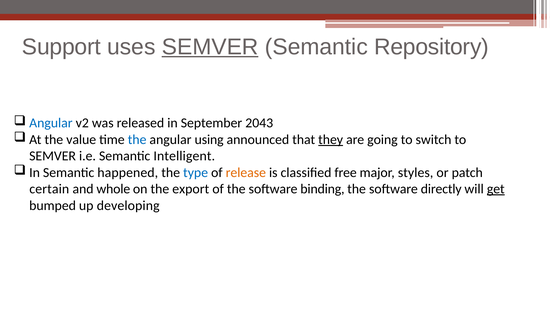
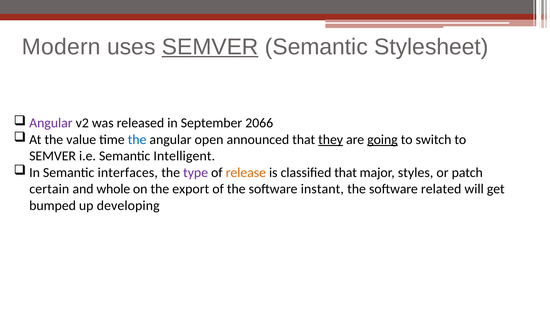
Support: Support -> Modern
Repository: Repository -> Stylesheet
Angular at (51, 123) colour: blue -> purple
2043: 2043 -> 2066
using: using -> open
going underline: none -> present
happened: happened -> interfaces
type colour: blue -> purple
classified free: free -> that
binding: binding -> instant
directly: directly -> related
get underline: present -> none
